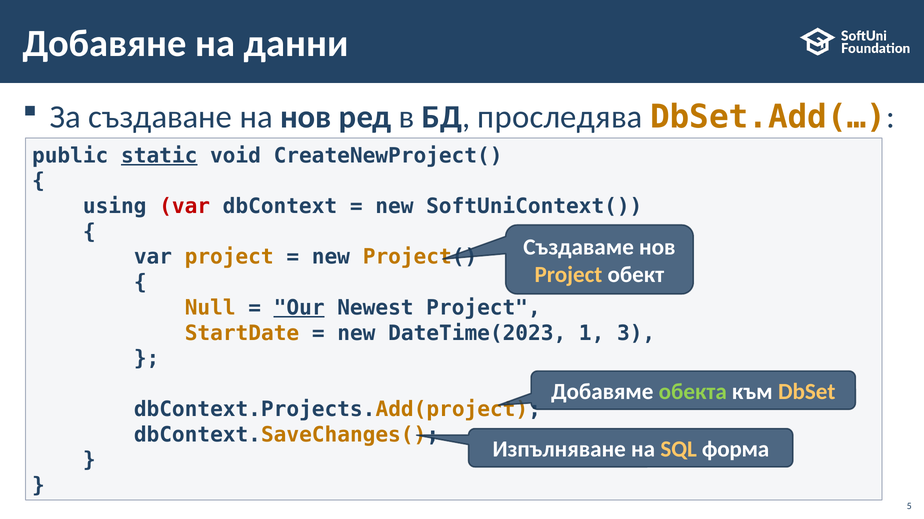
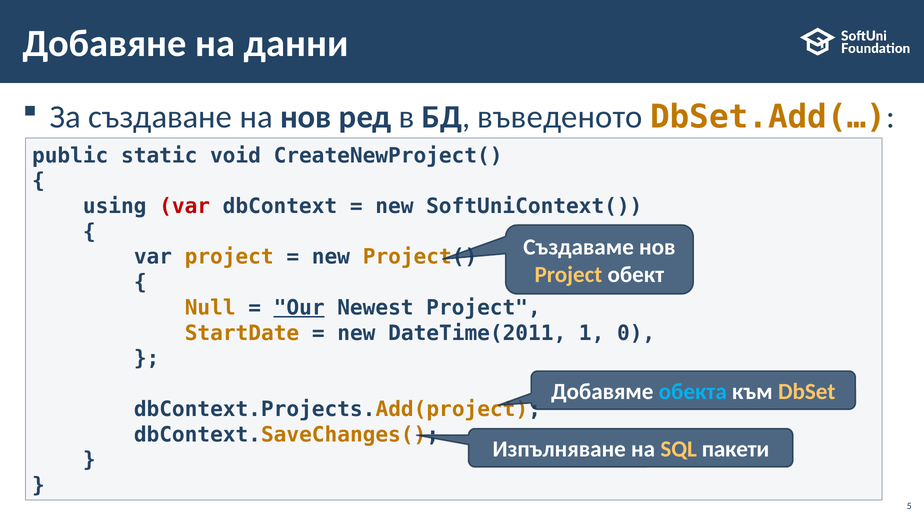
проследява: проследява -> въведеното
static underline: present -> none
DateTime(2023: DateTime(2023 -> DateTime(2011
3: 3 -> 0
обекта colour: light green -> light blue
форма: форма -> пакети
